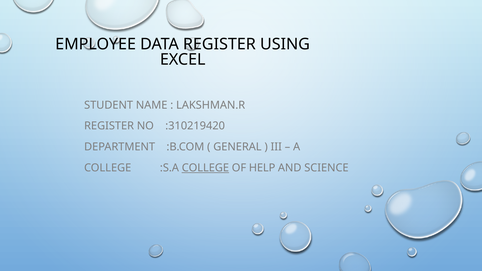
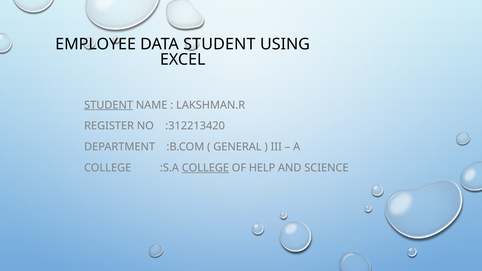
DATA REGISTER: REGISTER -> STUDENT
STUDENT at (109, 105) underline: none -> present
:310219420: :310219420 -> :312213420
